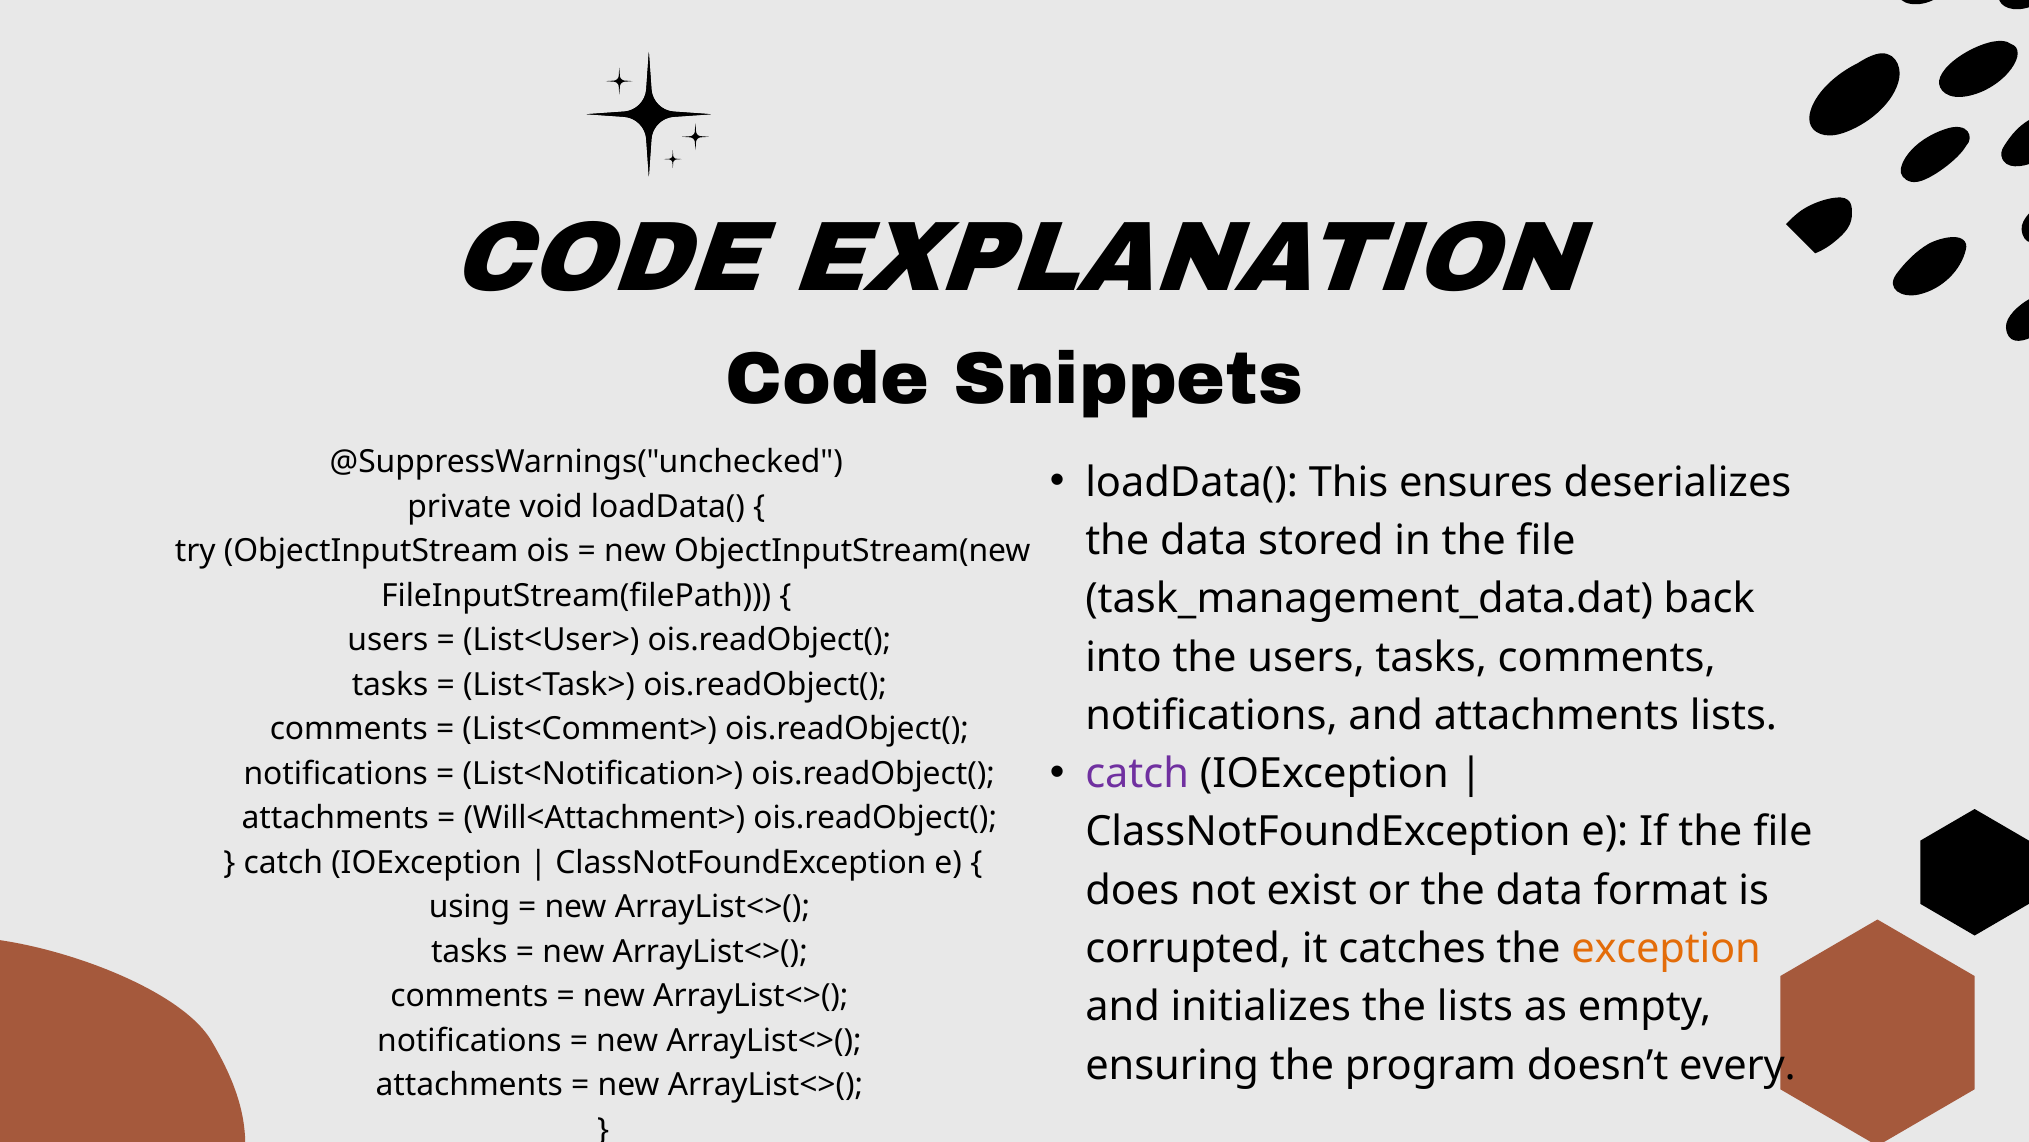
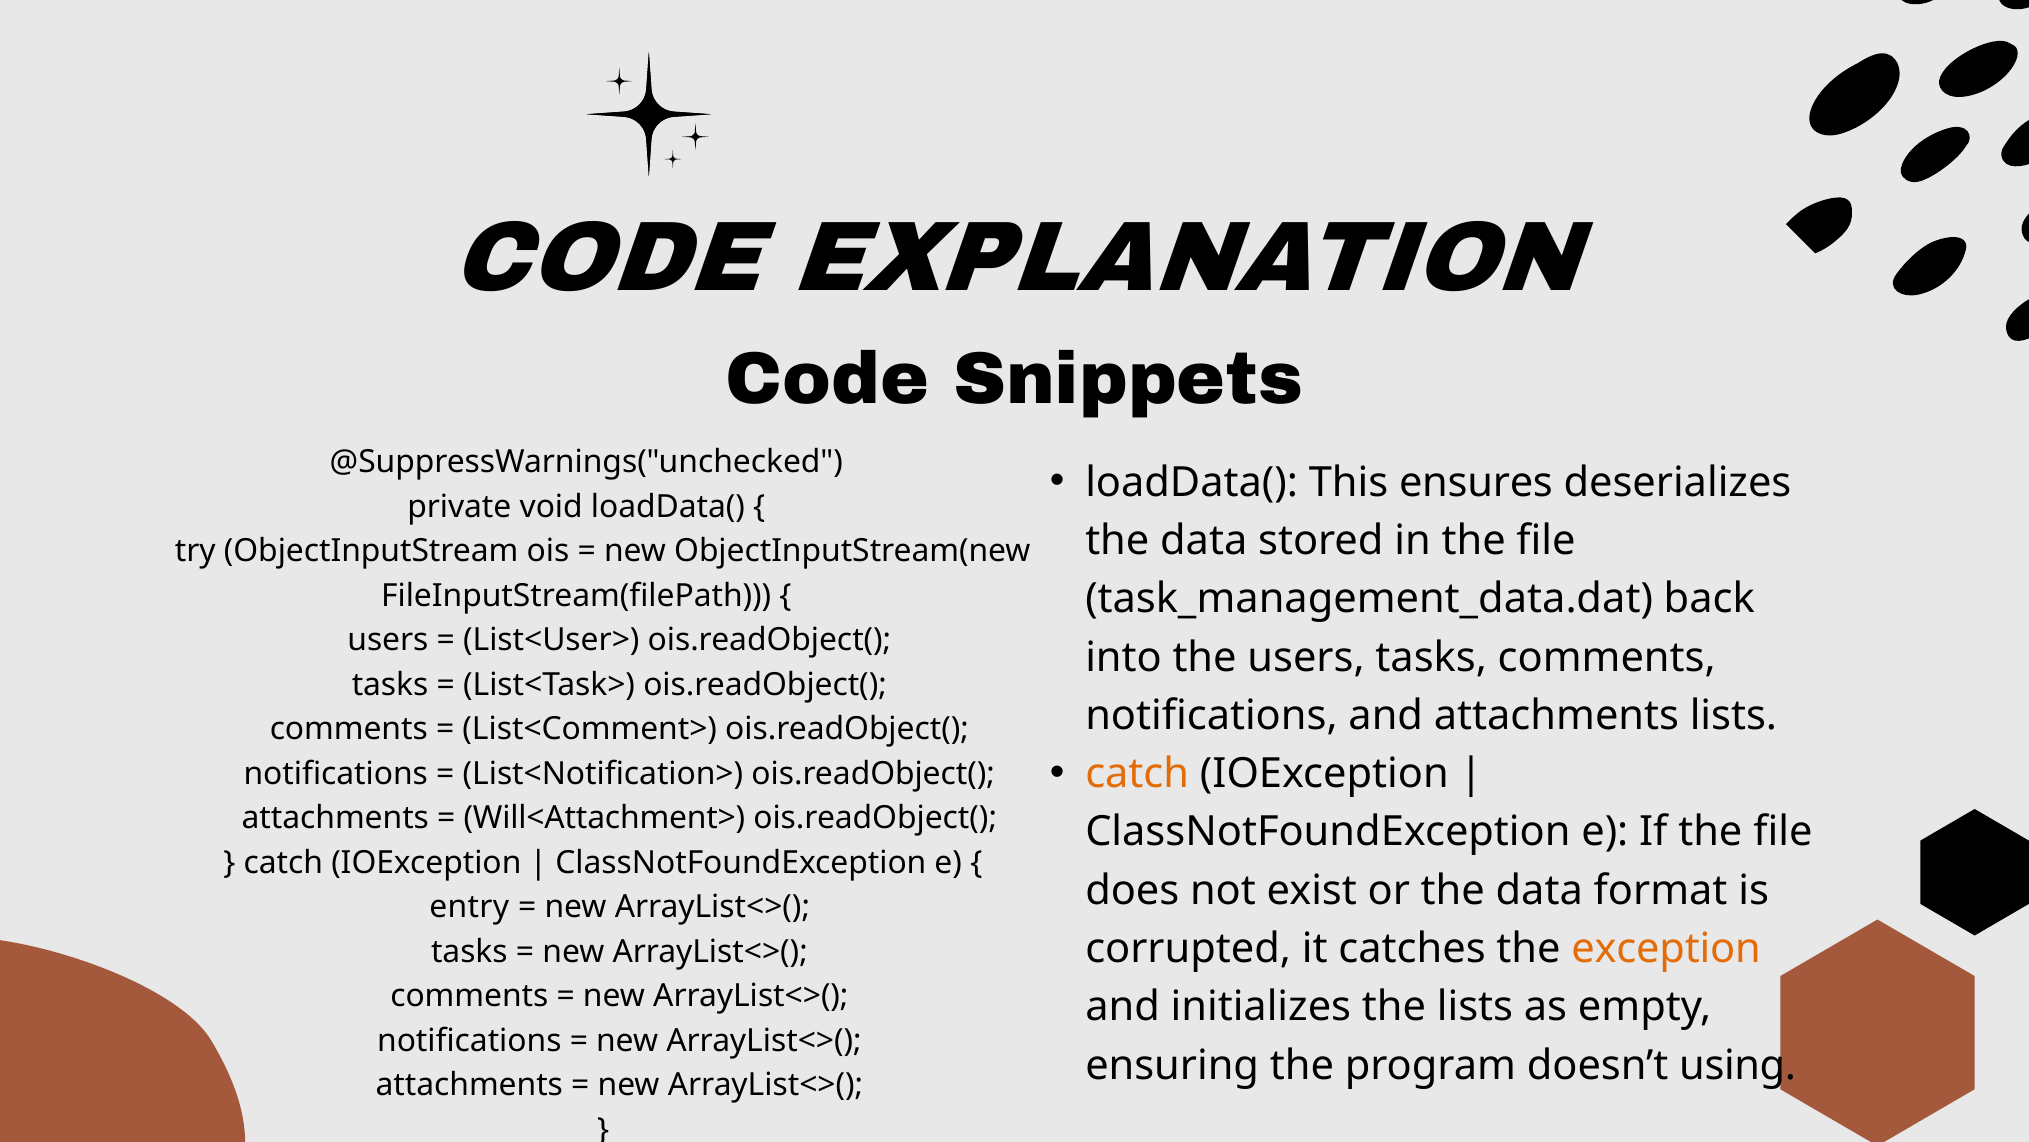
catch at (1137, 773) colour: purple -> orange
using: using -> entry
every: every -> using
